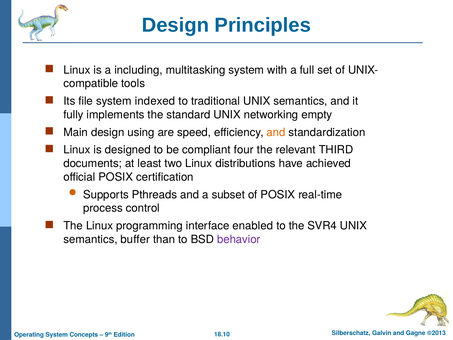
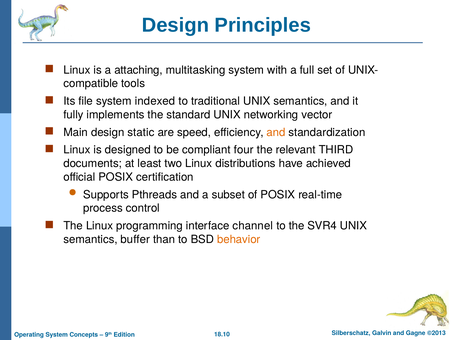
including: including -> attaching
empty: empty -> vector
using: using -> static
enabled: enabled -> channel
behavior colour: purple -> orange
